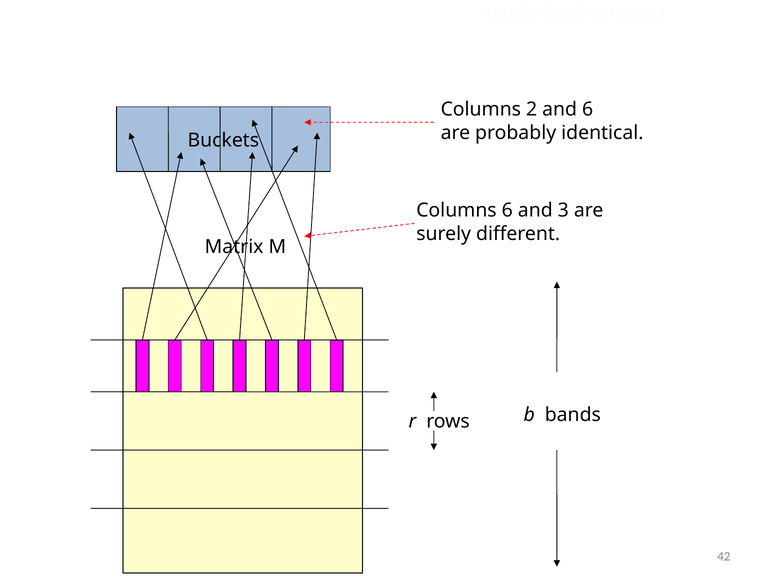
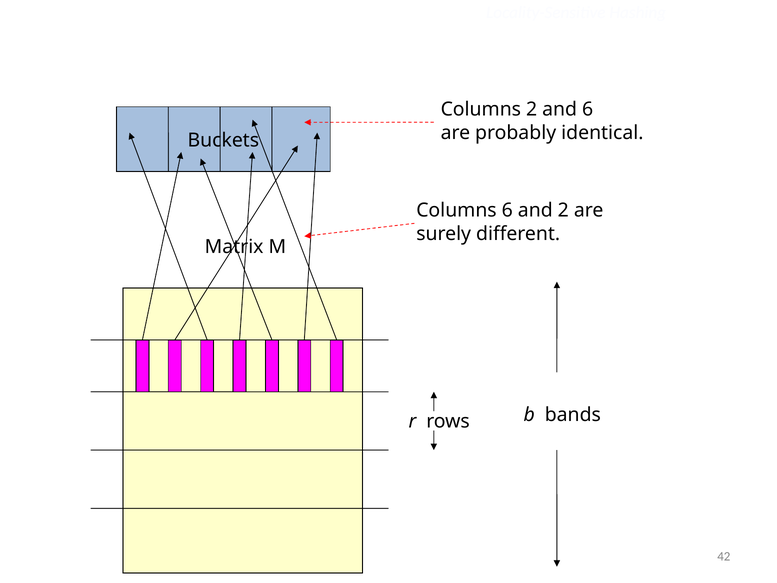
and 3: 3 -> 2
